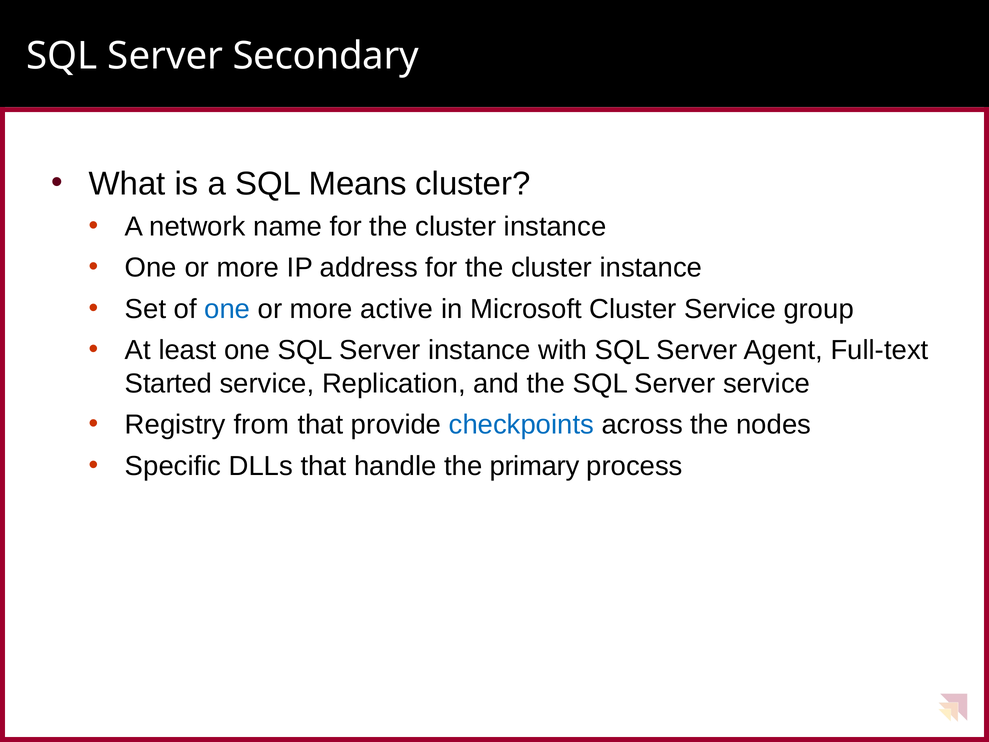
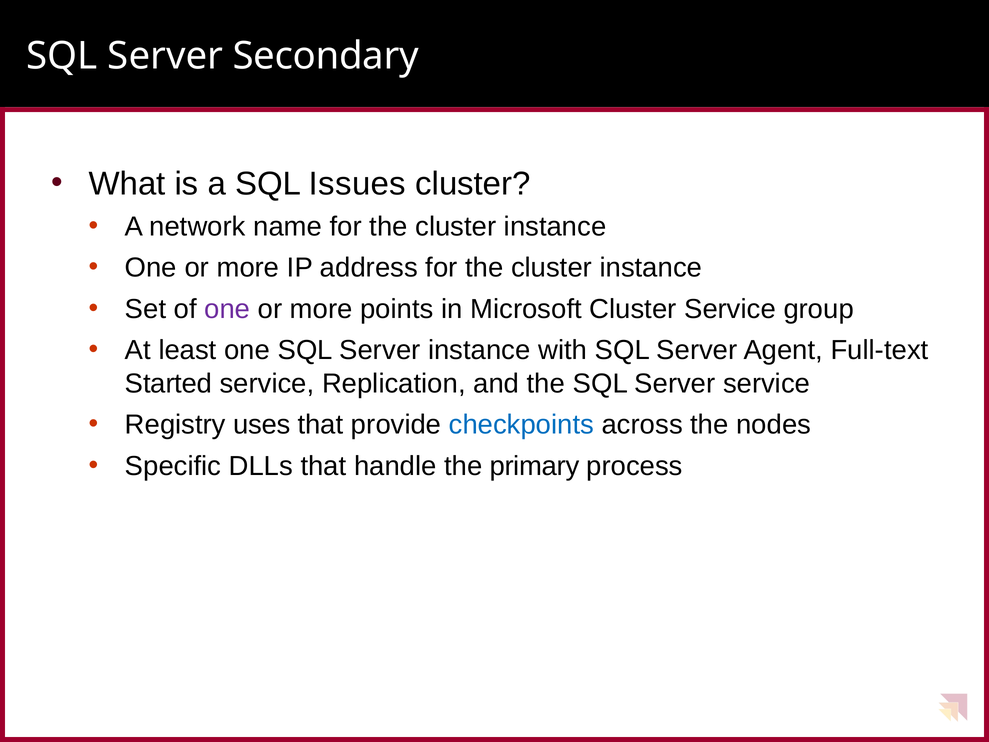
Means: Means -> Issues
one at (227, 309) colour: blue -> purple
active: active -> points
from: from -> uses
